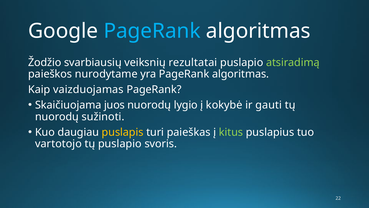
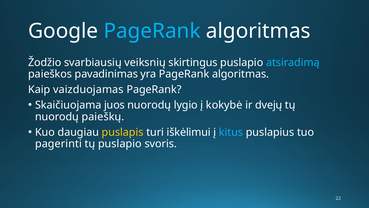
rezultatai: rezultatai -> skirtingus
atsiradimą colour: light green -> light blue
nurodytame: nurodytame -> pavadinimas
gauti: gauti -> dvejų
sužinoti: sužinoti -> paieškų
paieškas: paieškas -> iškėlimui
kitus colour: light green -> light blue
vartotojo: vartotojo -> pagerinti
